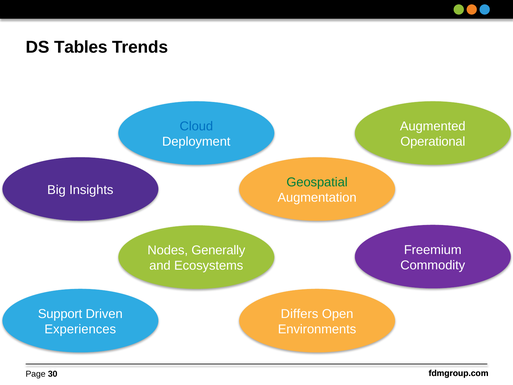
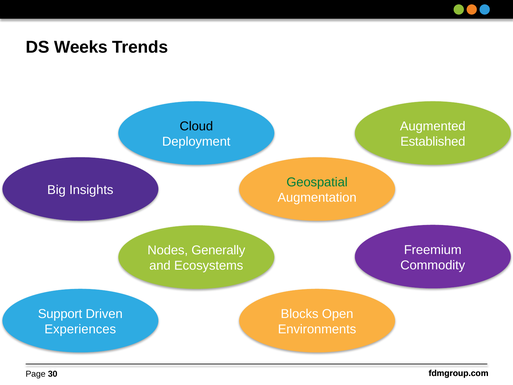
Tables: Tables -> Weeks
Cloud colour: blue -> black
Operational: Operational -> Established
Differs: Differs -> Blocks
